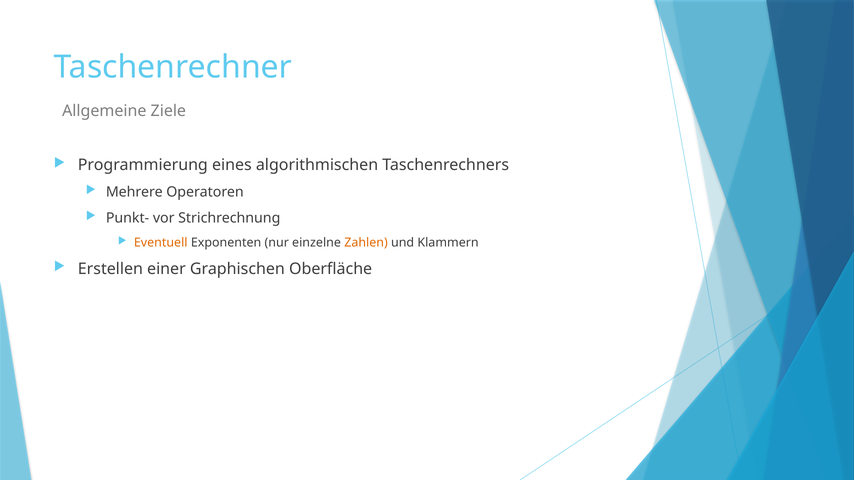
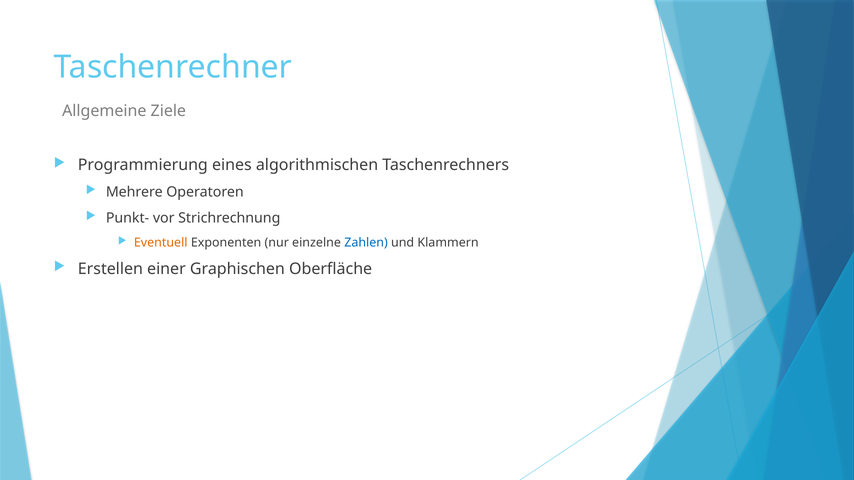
Zahlen colour: orange -> blue
